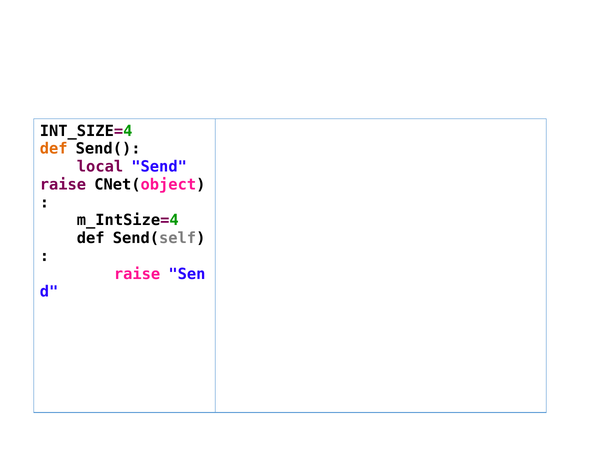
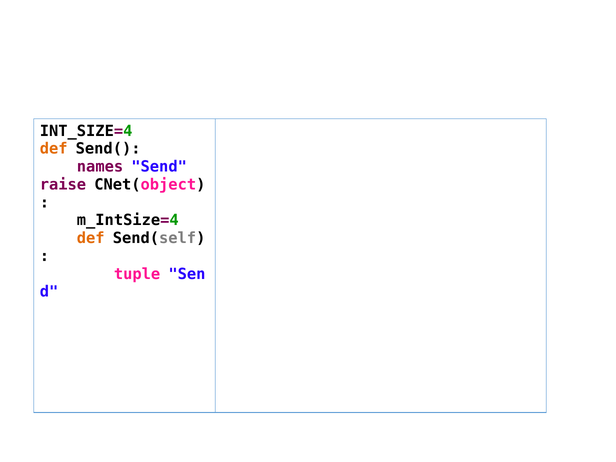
local: local -> names
def at (91, 238) colour: black -> orange
raise at (137, 274): raise -> tuple
